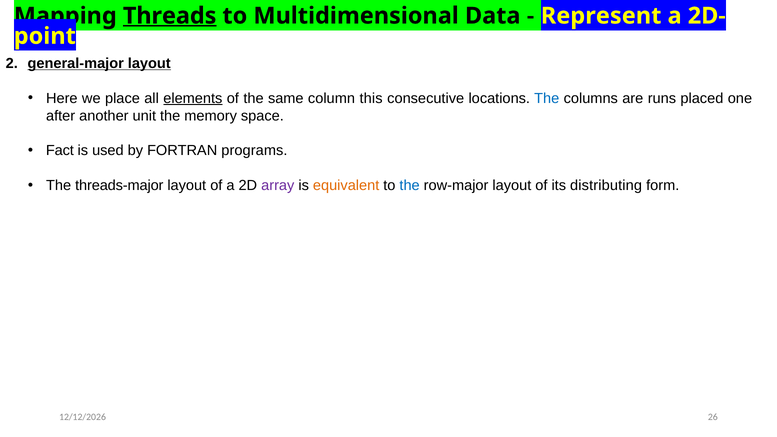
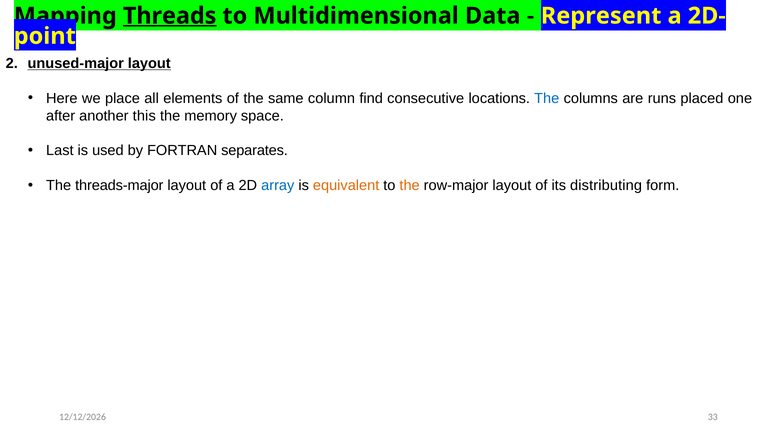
general-major: general-major -> unused-major
elements underline: present -> none
this: this -> find
unit: unit -> this
Fact: Fact -> Last
programs: programs -> separates
array colour: purple -> blue
the at (410, 186) colour: blue -> orange
26: 26 -> 33
